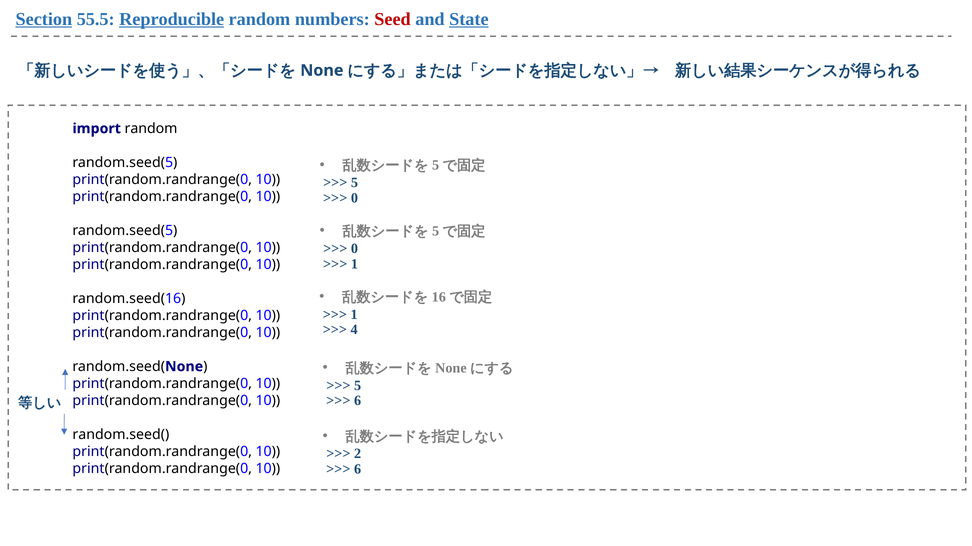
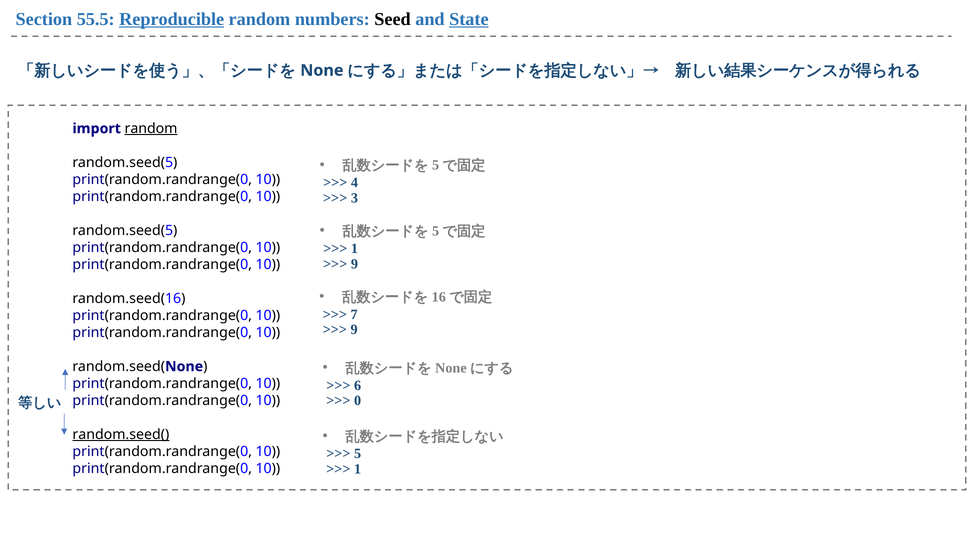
Section underline: present -> none
Seed colour: red -> black
random at (151, 129) underline: none -> present
5 at (354, 183): 5 -> 4
0 at (354, 198): 0 -> 3
0 at (354, 249): 0 -> 1
1 at (354, 264): 1 -> 9
1 at (354, 315): 1 -> 7
4 at (354, 330): 4 -> 9
5 at (358, 386): 5 -> 6
6 at (358, 401): 6 -> 0
random.seed( underline: none -> present
2: 2 -> 5
6 at (358, 470): 6 -> 1
